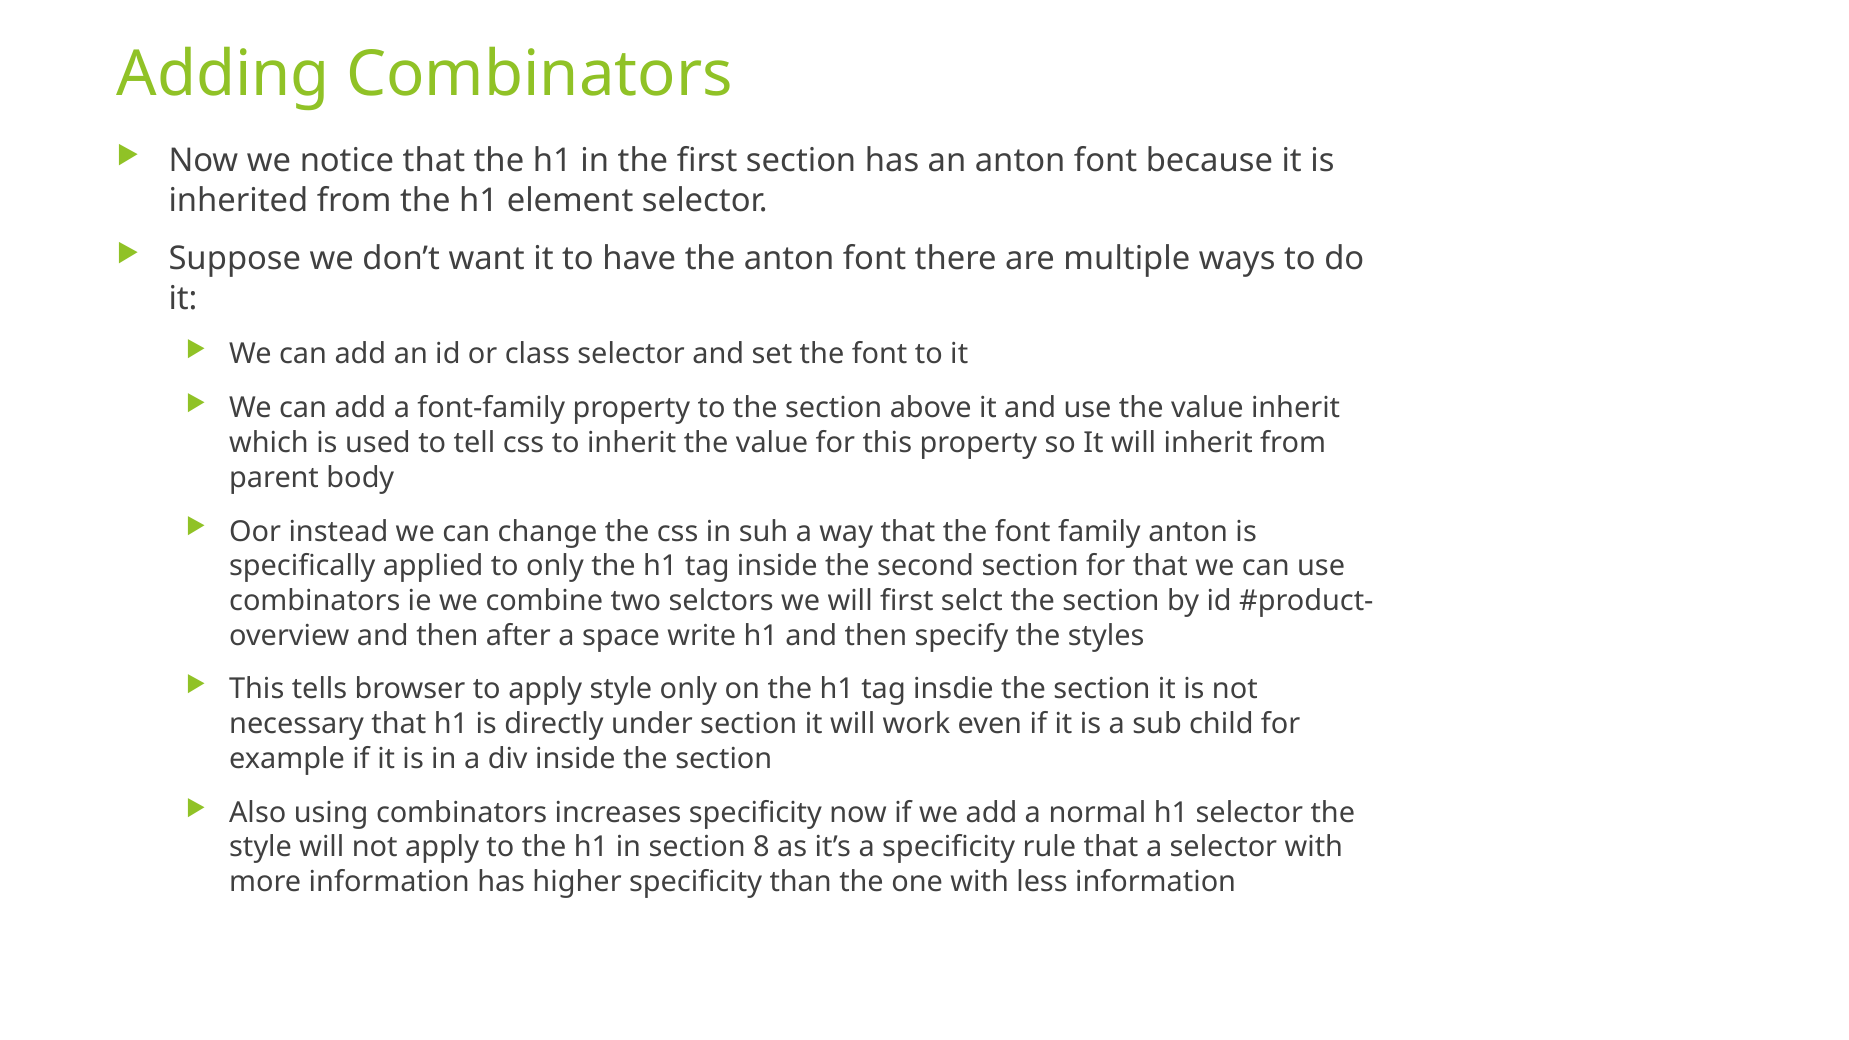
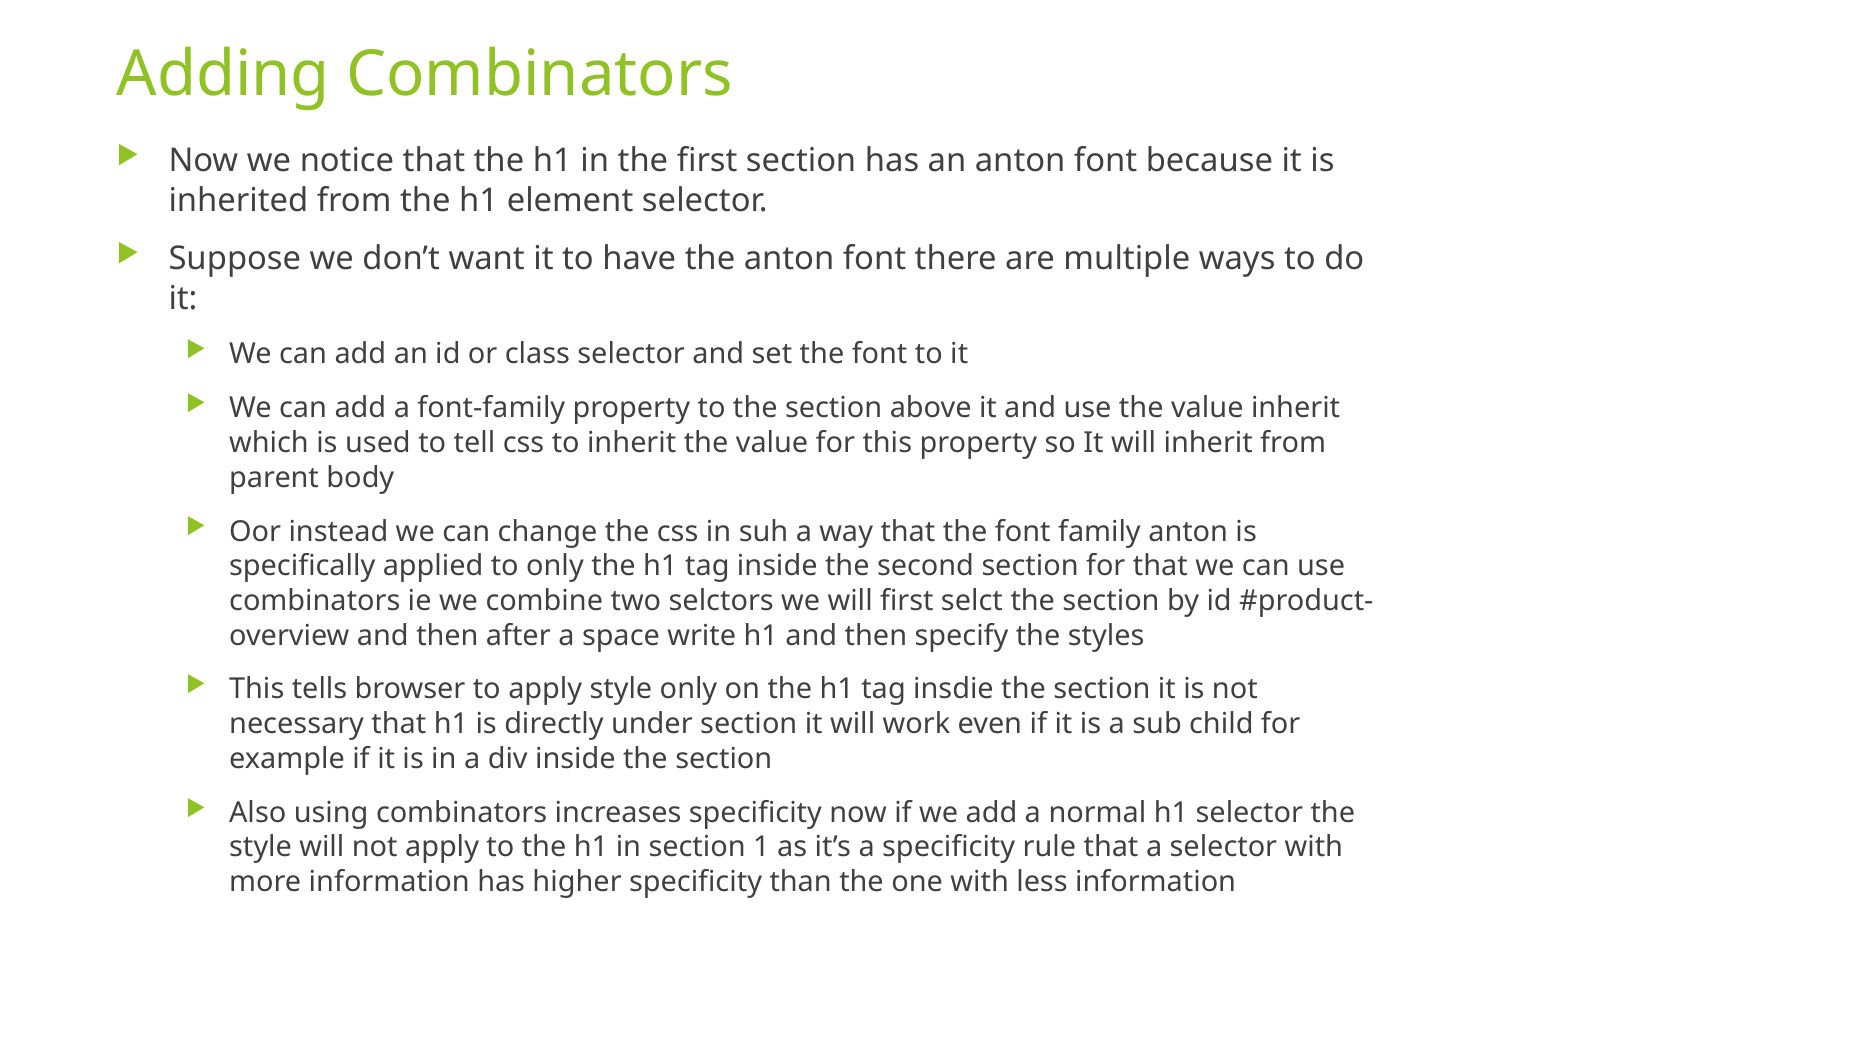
8: 8 -> 1
